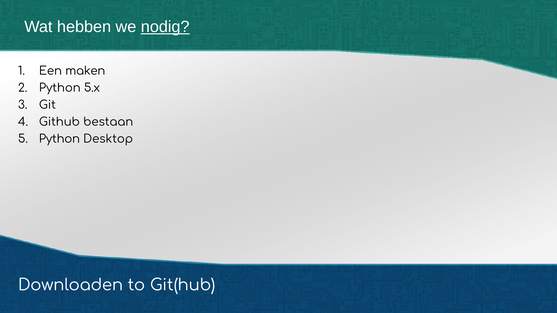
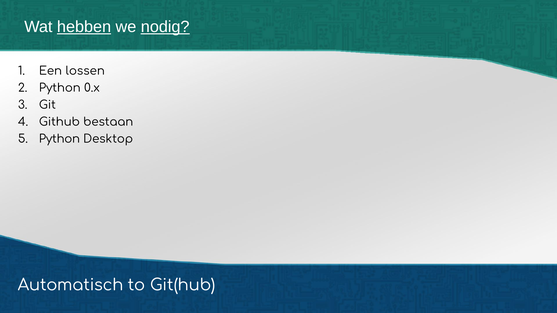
hebben underline: none -> present
maken: maken -> lossen
5.x: 5.x -> 0.x
Downloaden: Downloaden -> Automatisch
